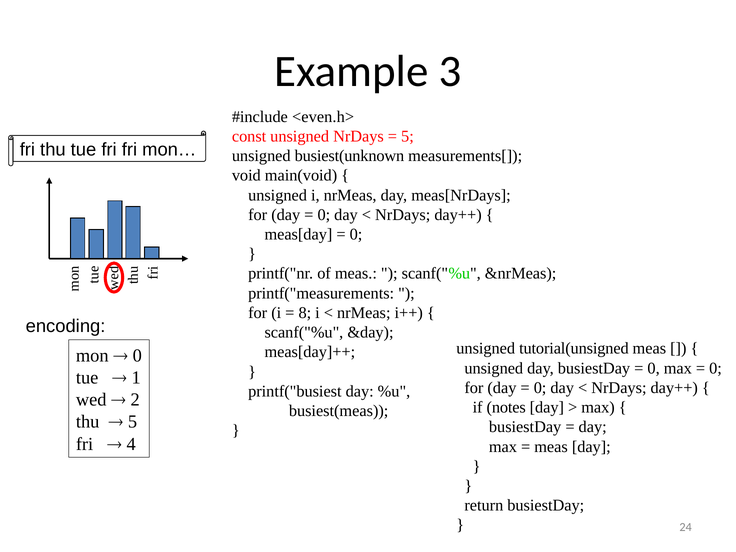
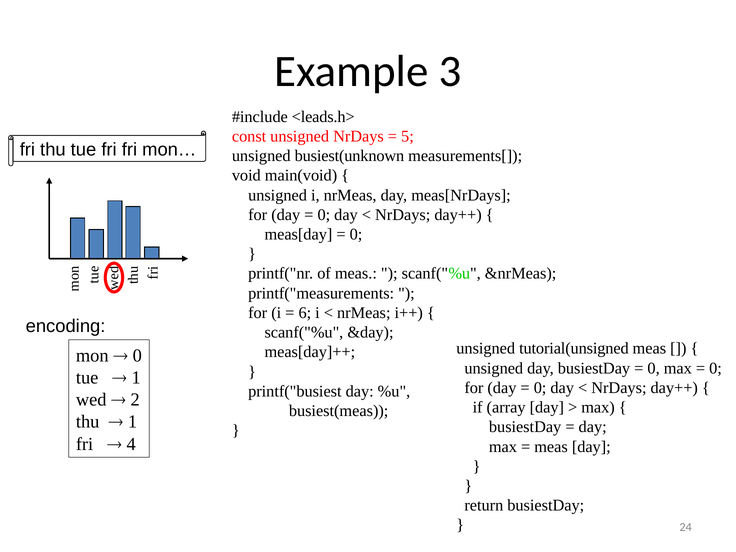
<even.h>: <even.h> -> <leads.h>
8: 8 -> 6
notes: notes -> array
5 at (133, 422): 5 -> 1
